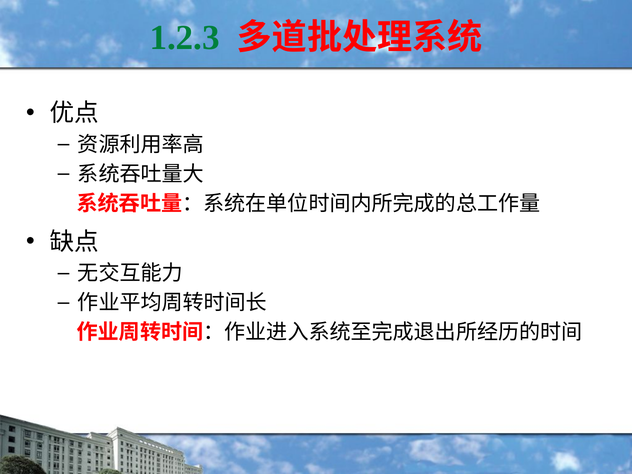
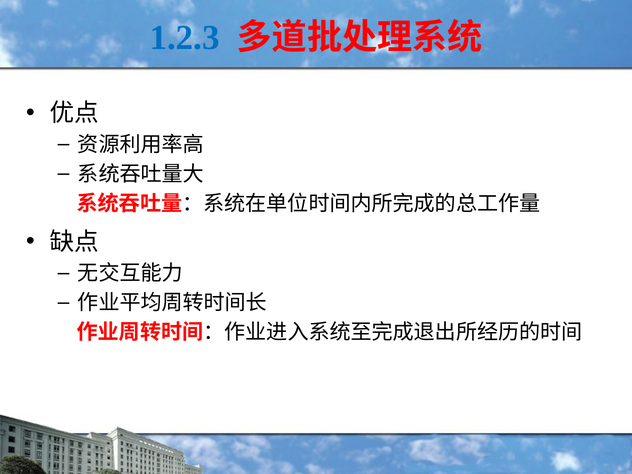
1.2.3 colour: green -> blue
